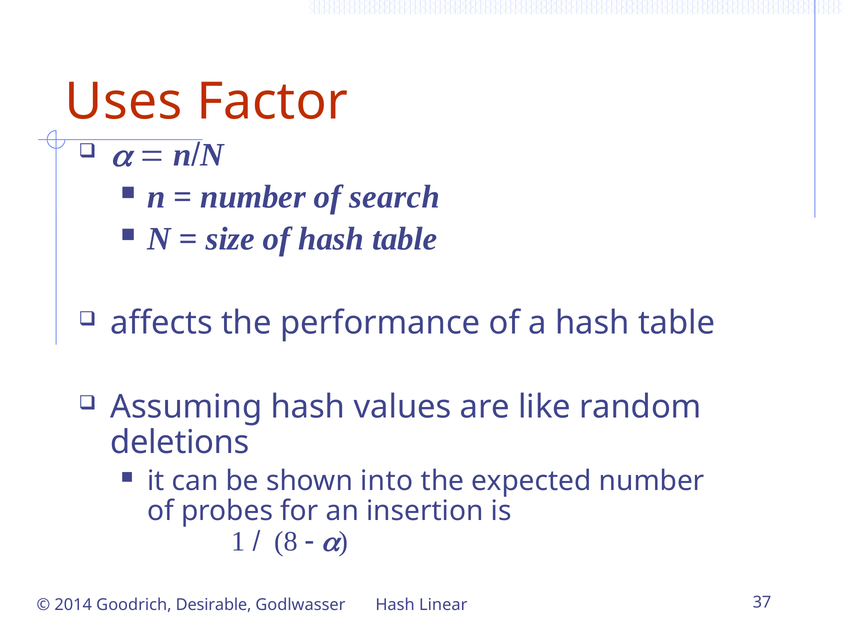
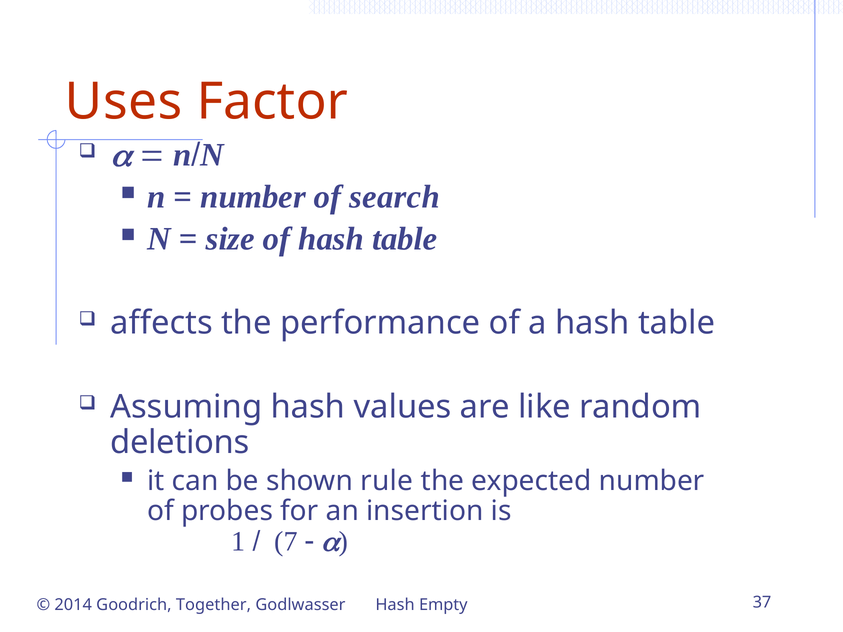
into: into -> rule
8: 8 -> 7
Desirable: Desirable -> Together
Linear: Linear -> Empty
